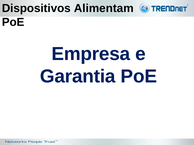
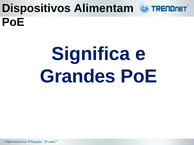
Empresa: Empresa -> Significa
Garantia: Garantia -> Grandes
